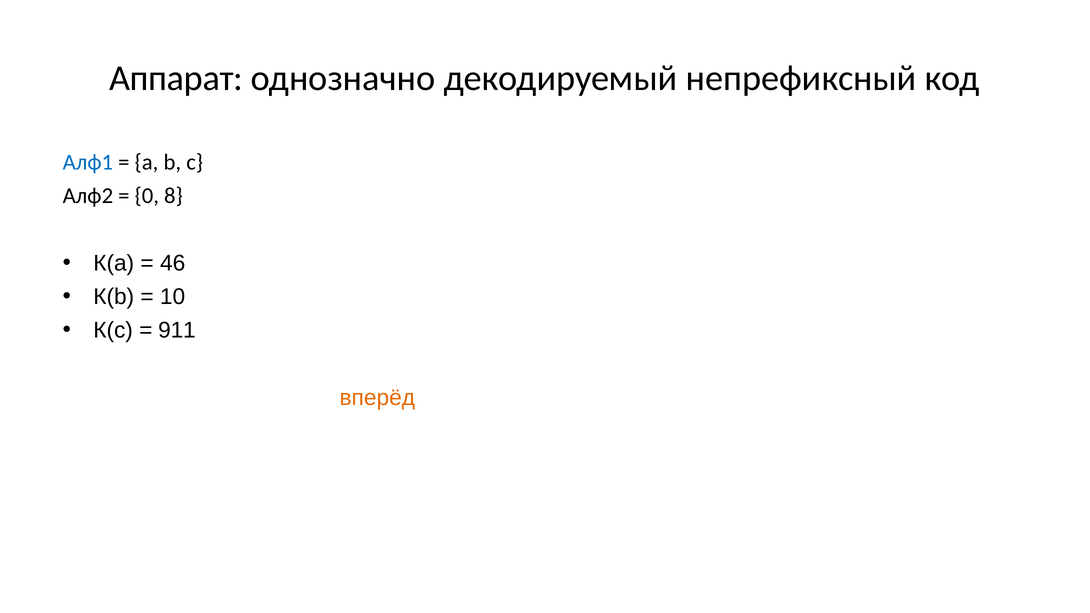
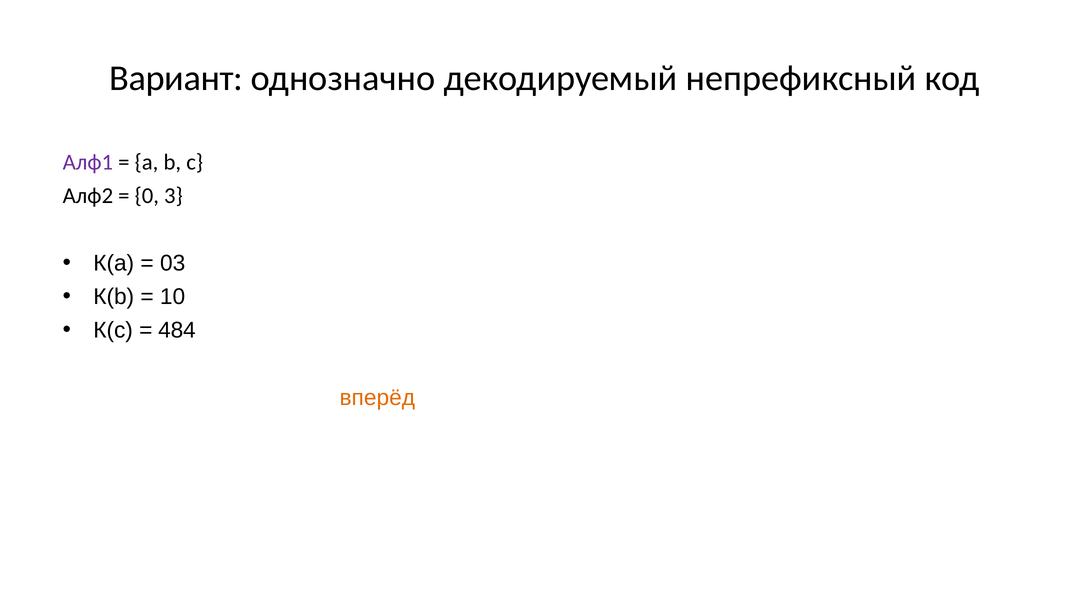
Аппарат: Аппарат -> Вариант
Алф1 colour: blue -> purple
8: 8 -> 3
46: 46 -> 03
911: 911 -> 484
